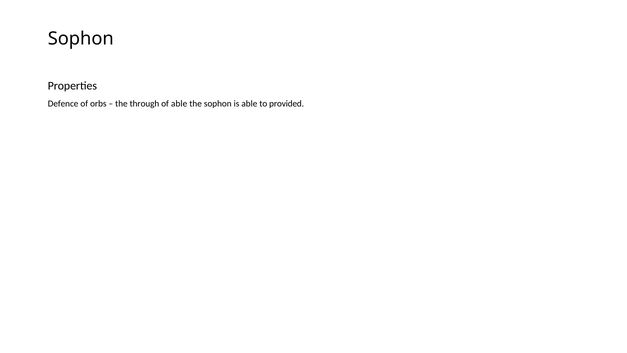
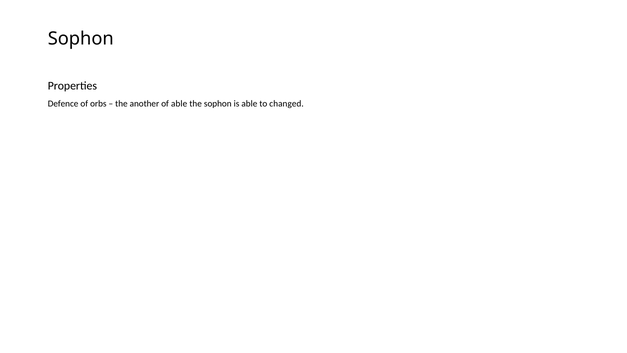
through: through -> another
provided: provided -> changed
